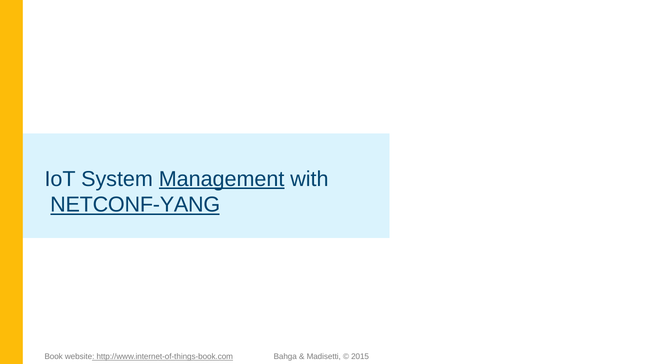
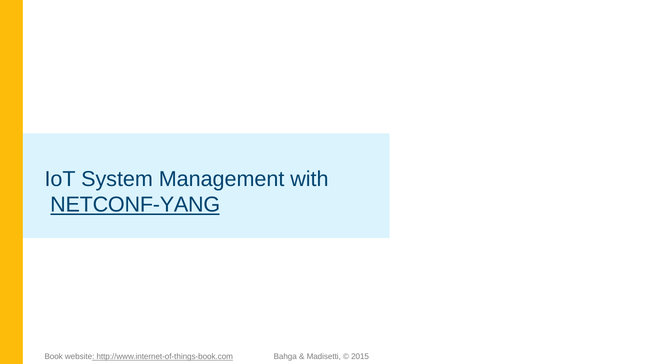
Management underline: present -> none
